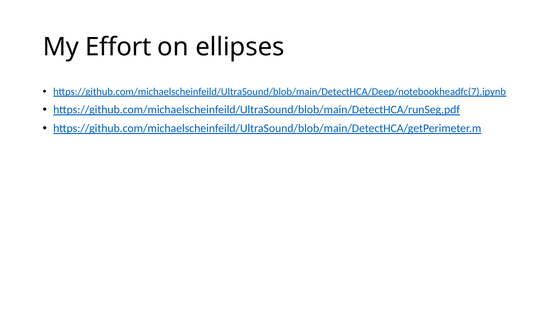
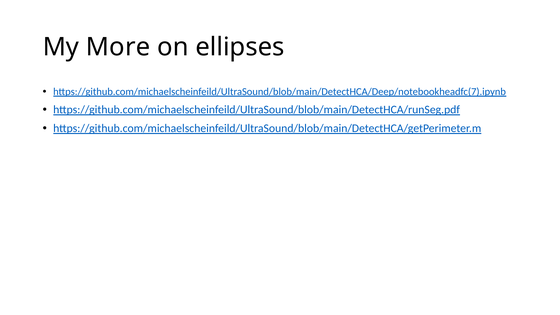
Effort: Effort -> More
